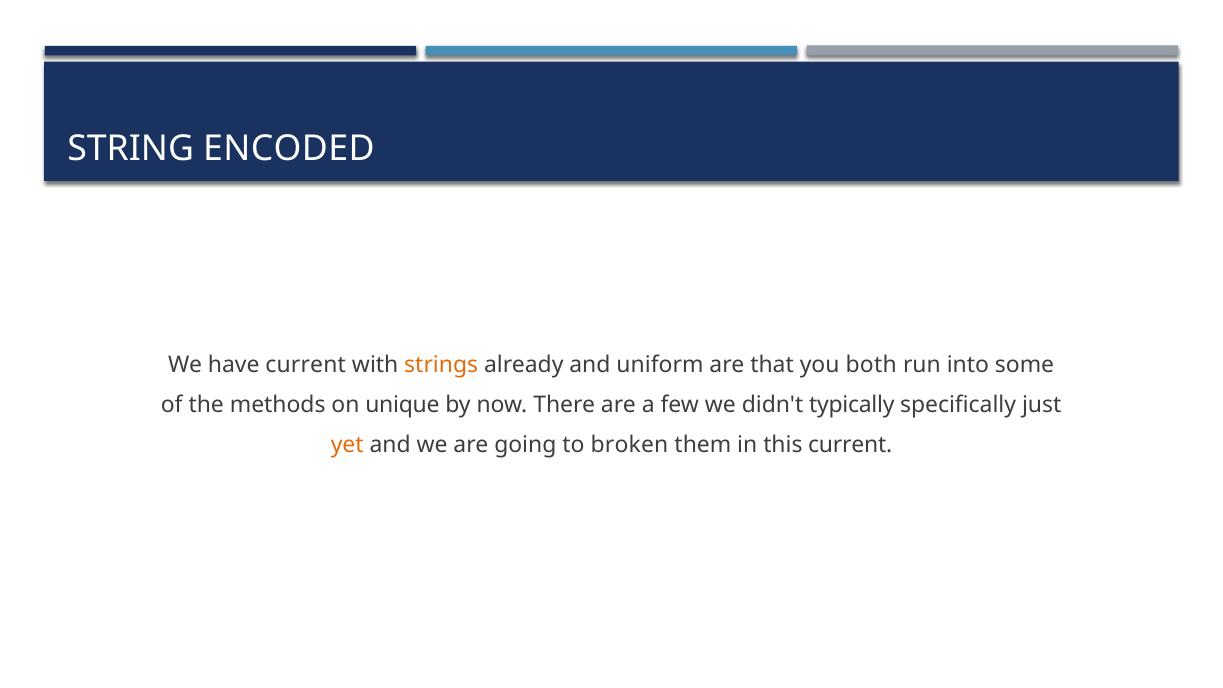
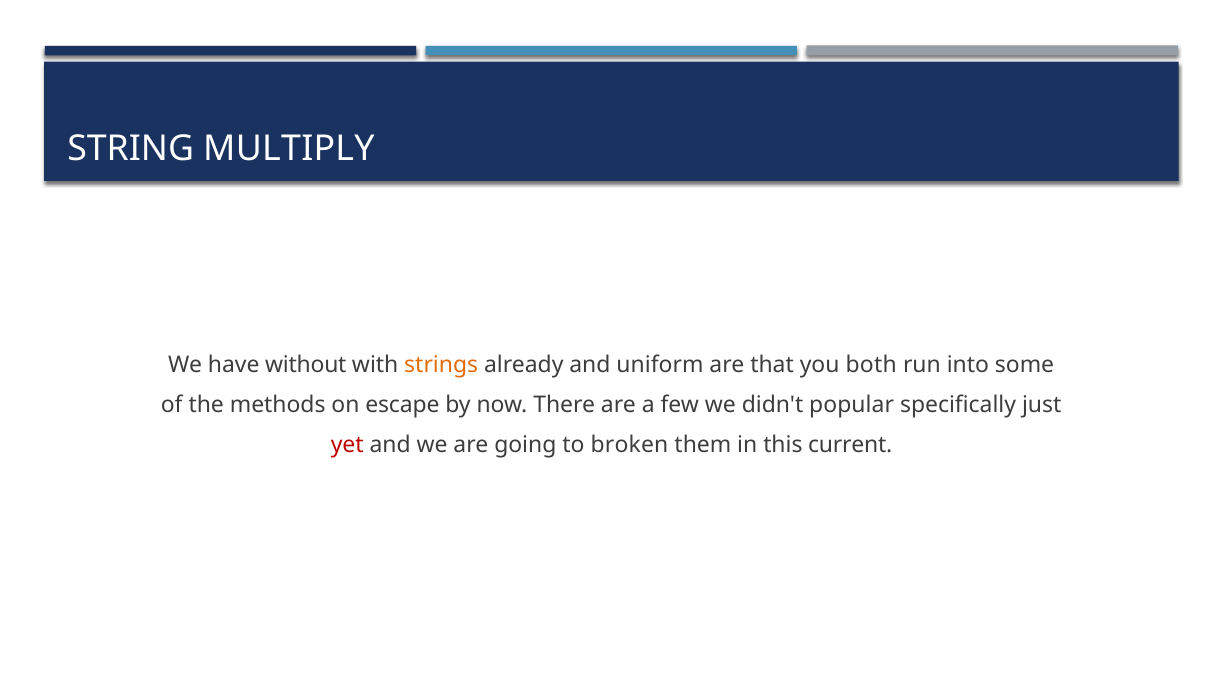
ENCODED: ENCODED -> MULTIPLY
have current: current -> without
unique: unique -> escape
typically: typically -> popular
yet colour: orange -> red
